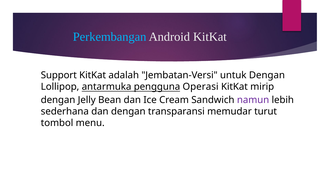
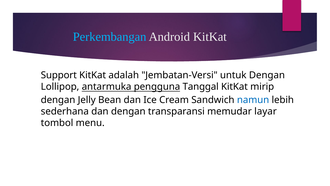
Operasi: Operasi -> Tanggal
namun colour: purple -> blue
turut: turut -> layar
